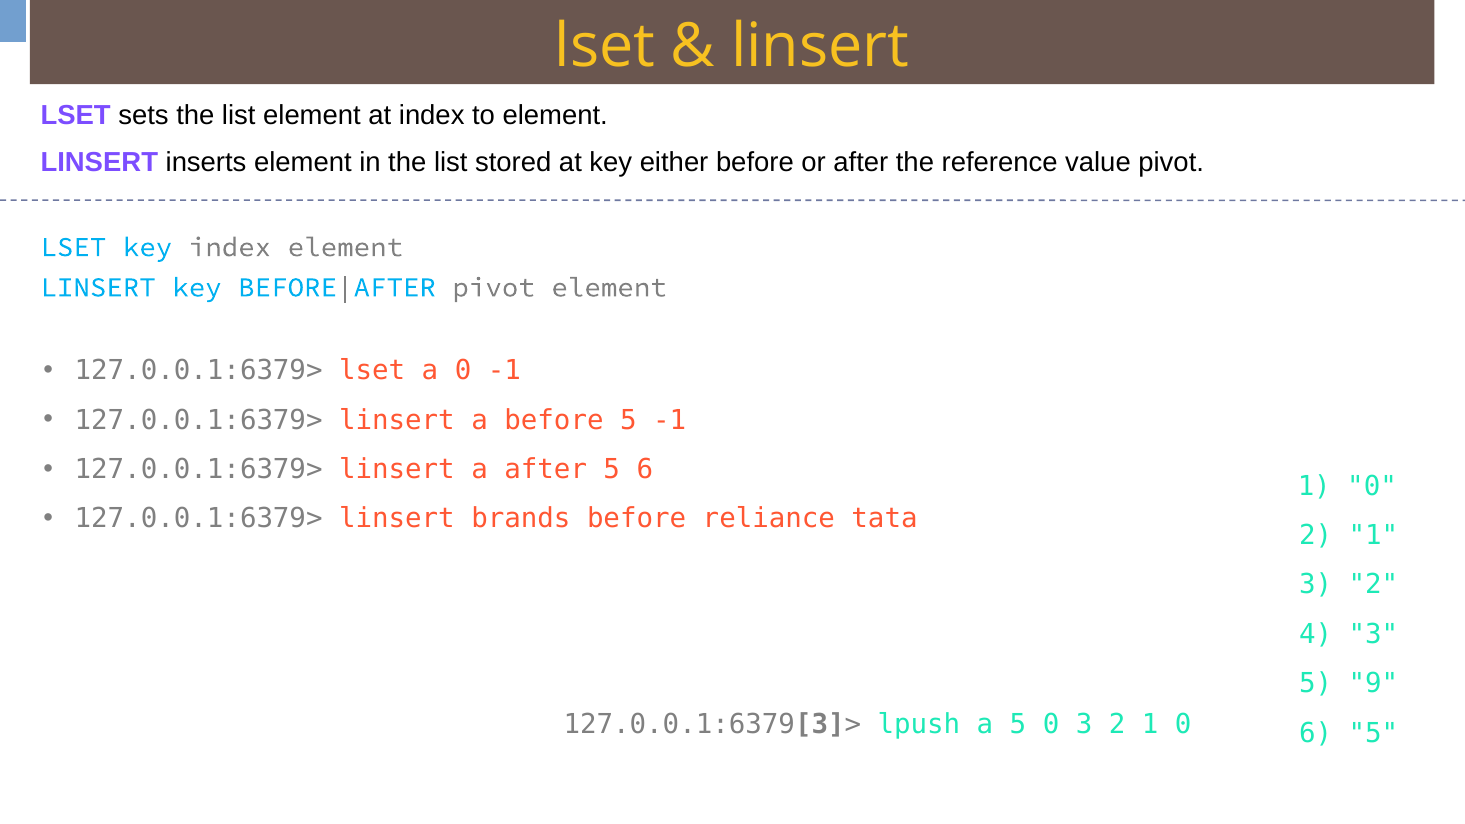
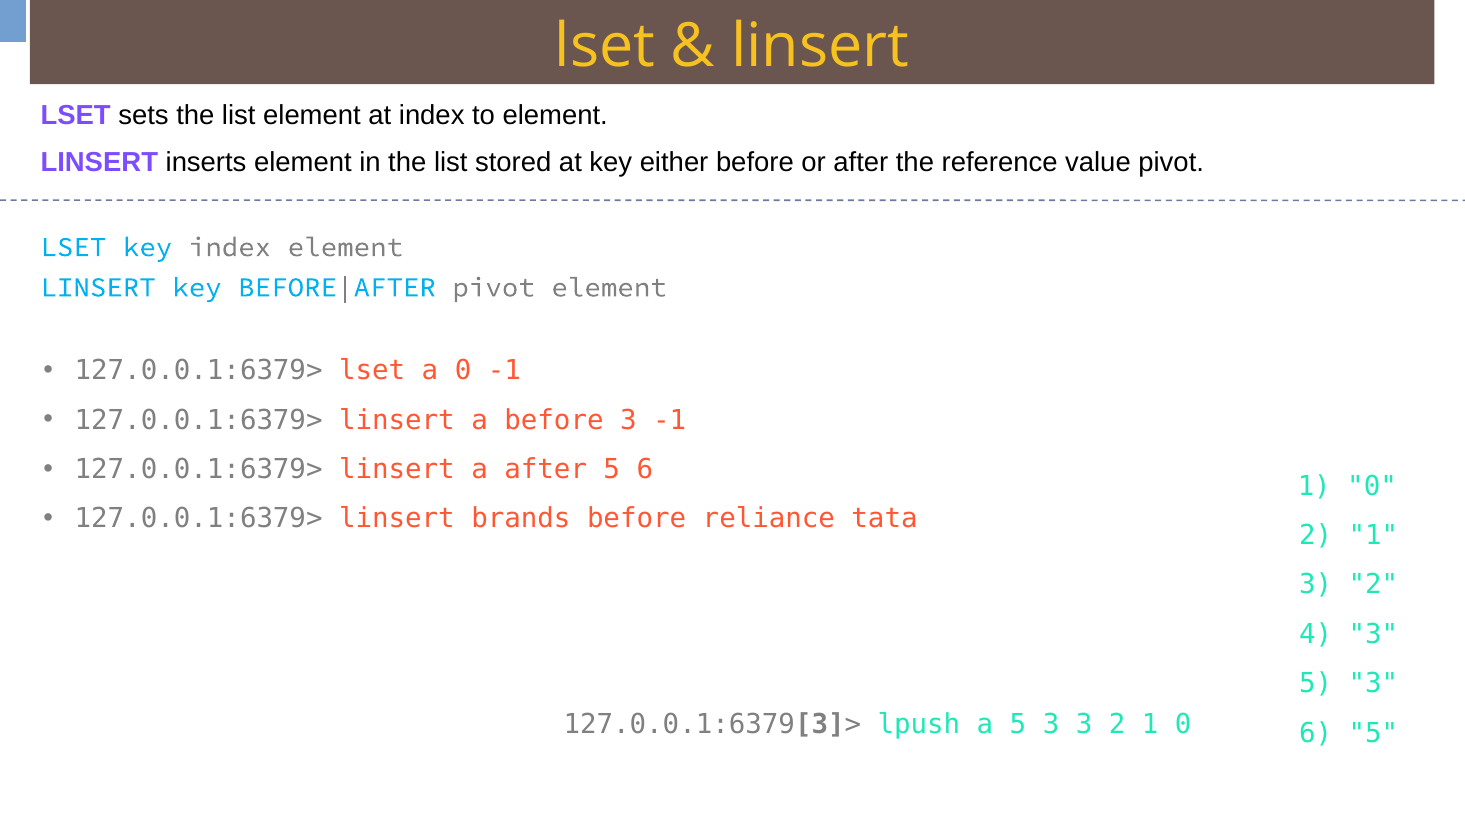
before 5: 5 -> 3
9 at (1373, 684): 9 -> 3
a 5 0: 0 -> 3
